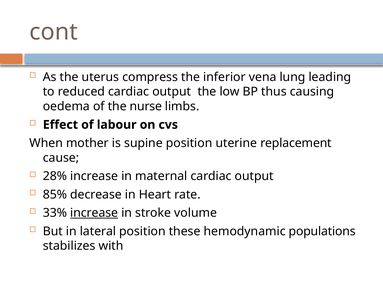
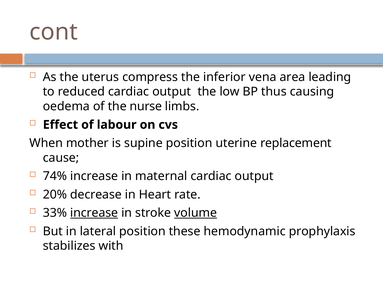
lung: lung -> area
28%: 28% -> 74%
85%: 85% -> 20%
volume underline: none -> present
populations: populations -> prophylaxis
